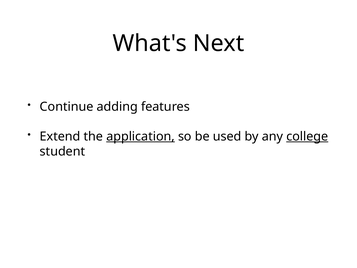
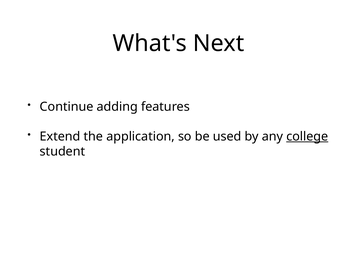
application underline: present -> none
